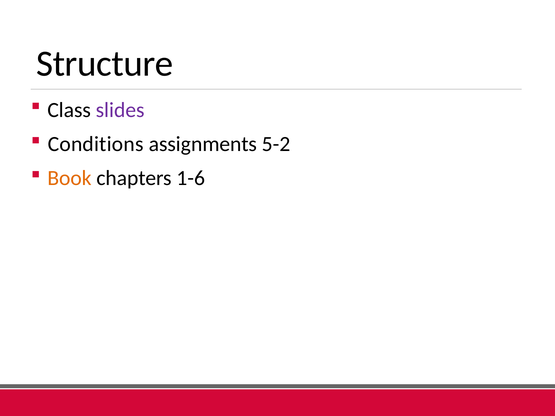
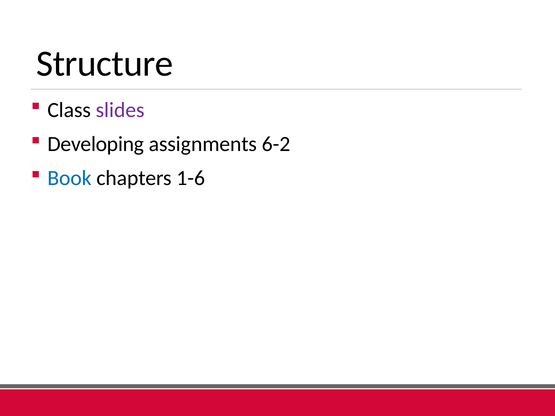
Conditions: Conditions -> Developing
5-2: 5-2 -> 6-2
Book colour: orange -> blue
